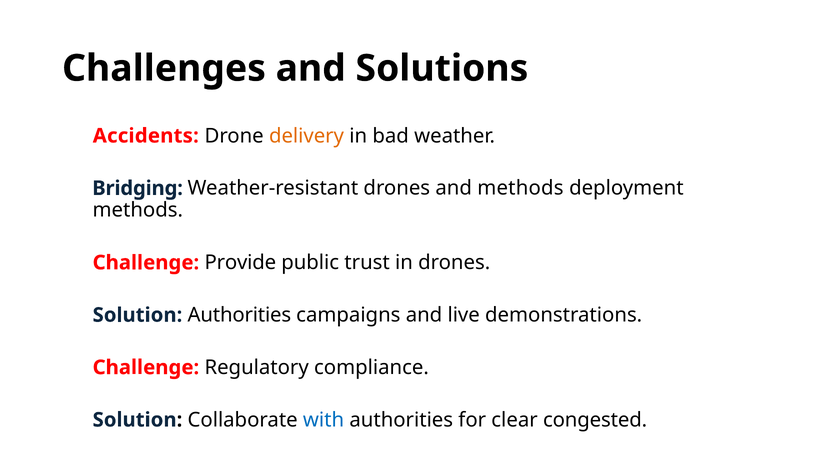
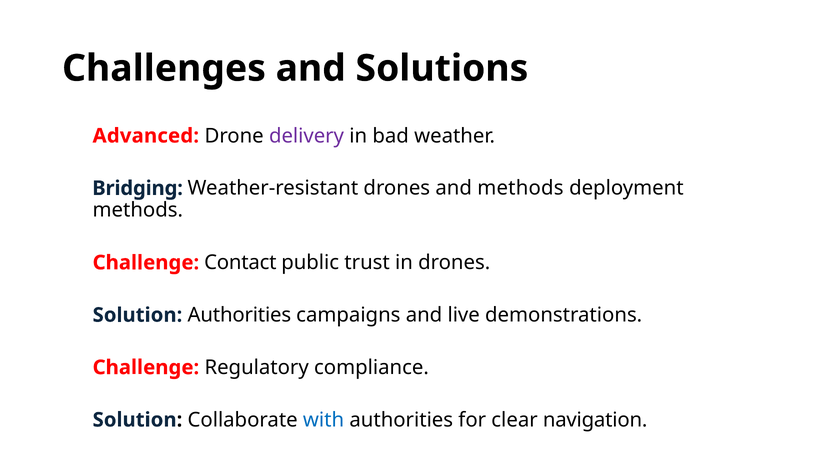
Accidents: Accidents -> Advanced
delivery colour: orange -> purple
Provide: Provide -> Contact
congested: congested -> navigation
